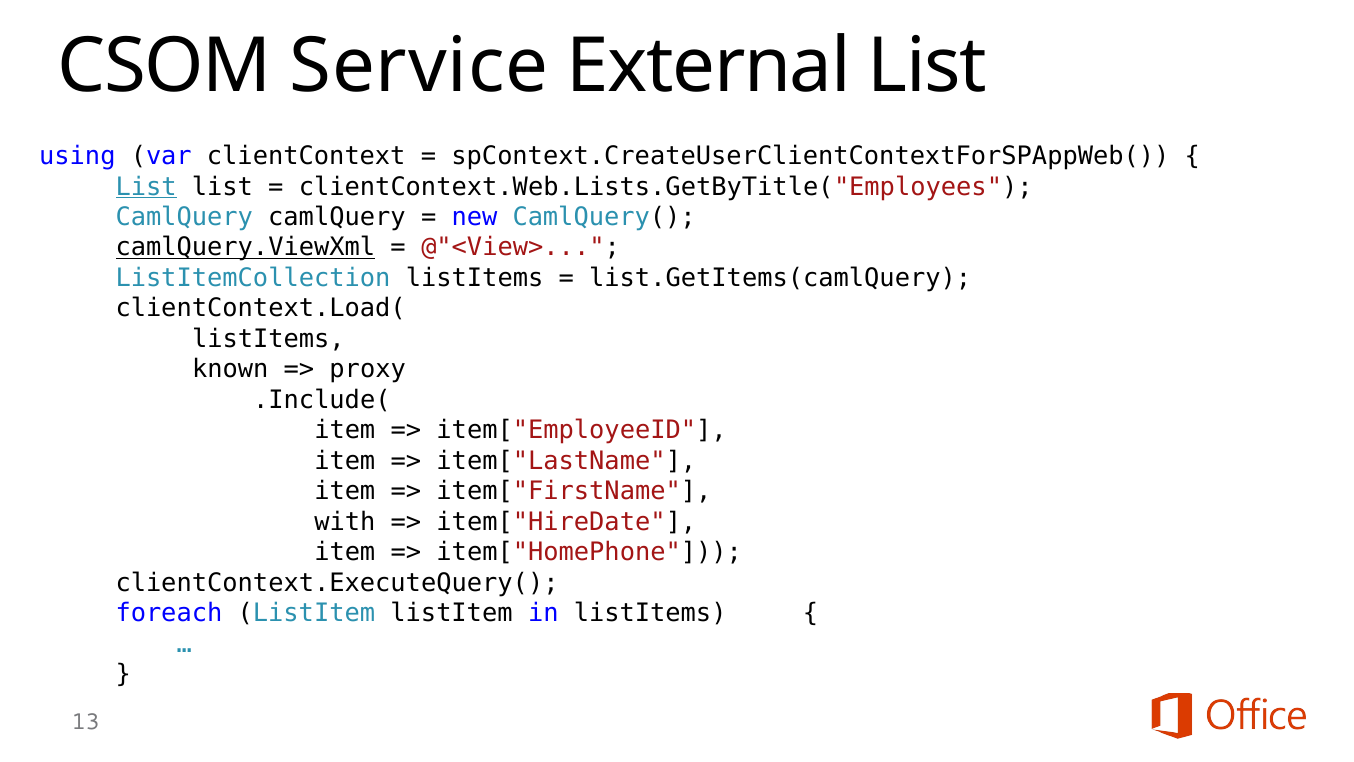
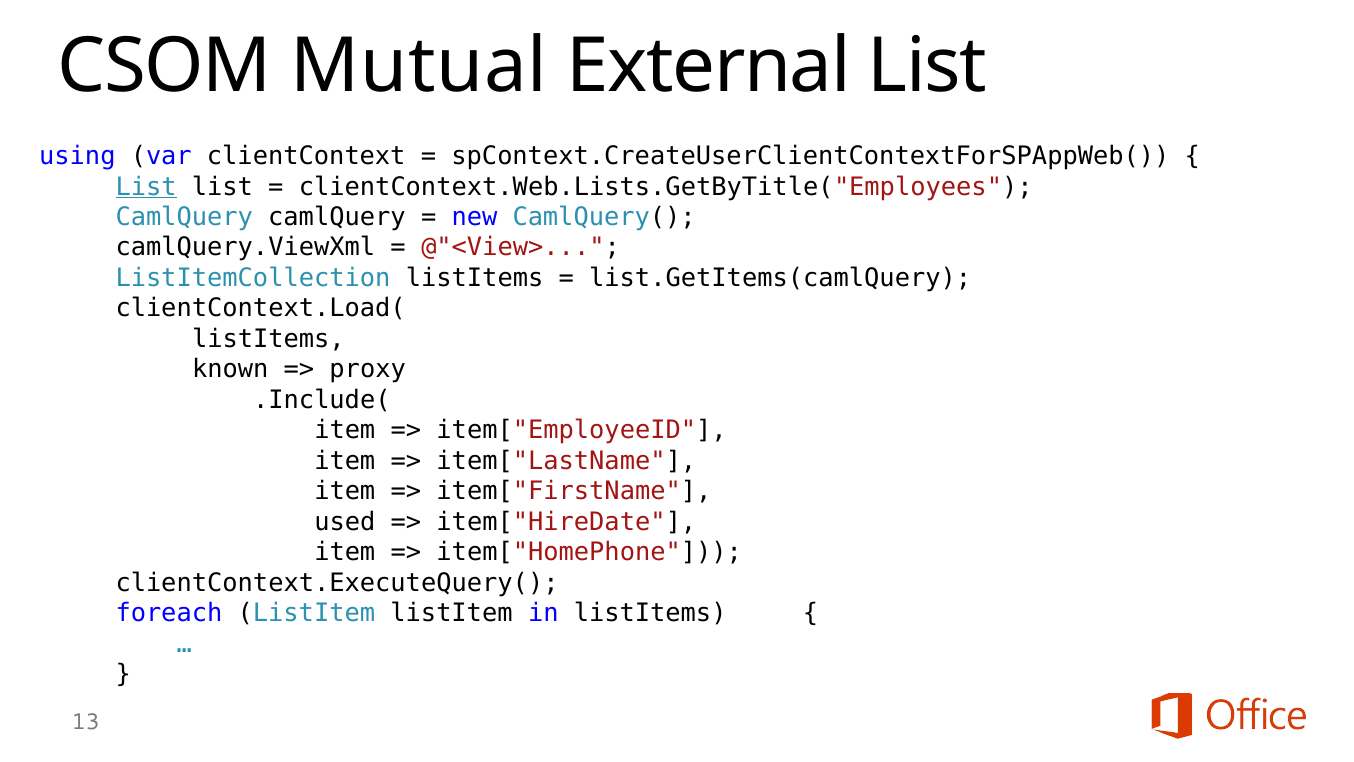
Service: Service -> Mutual
camlQuery.ViewXml underline: present -> none
with: with -> used
